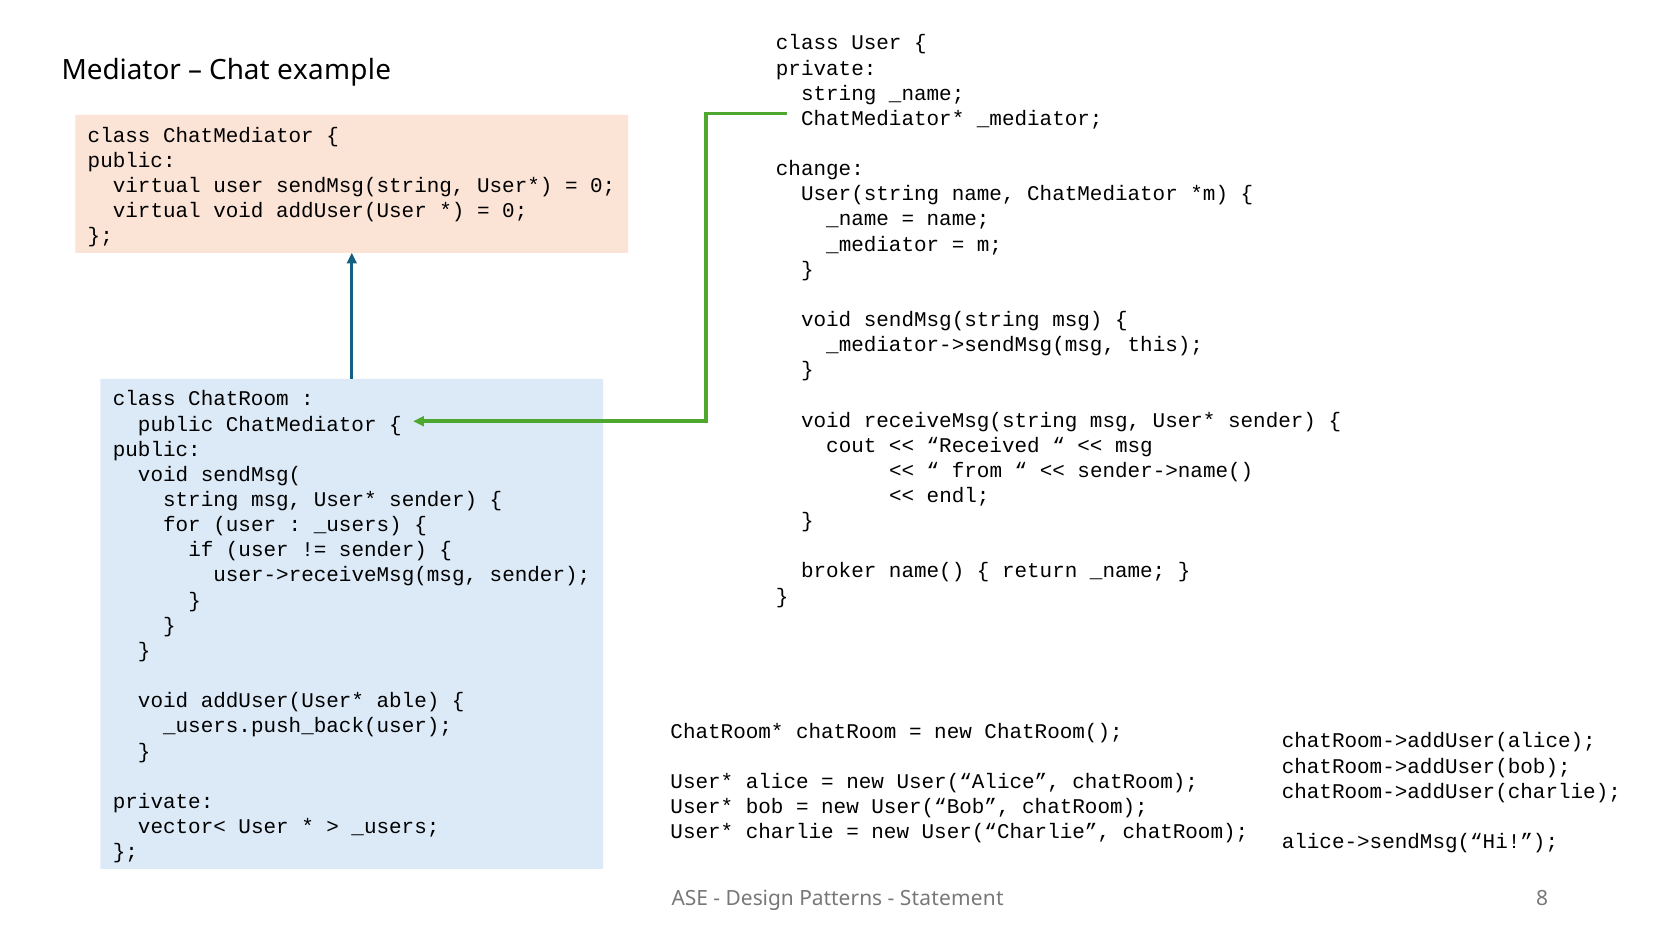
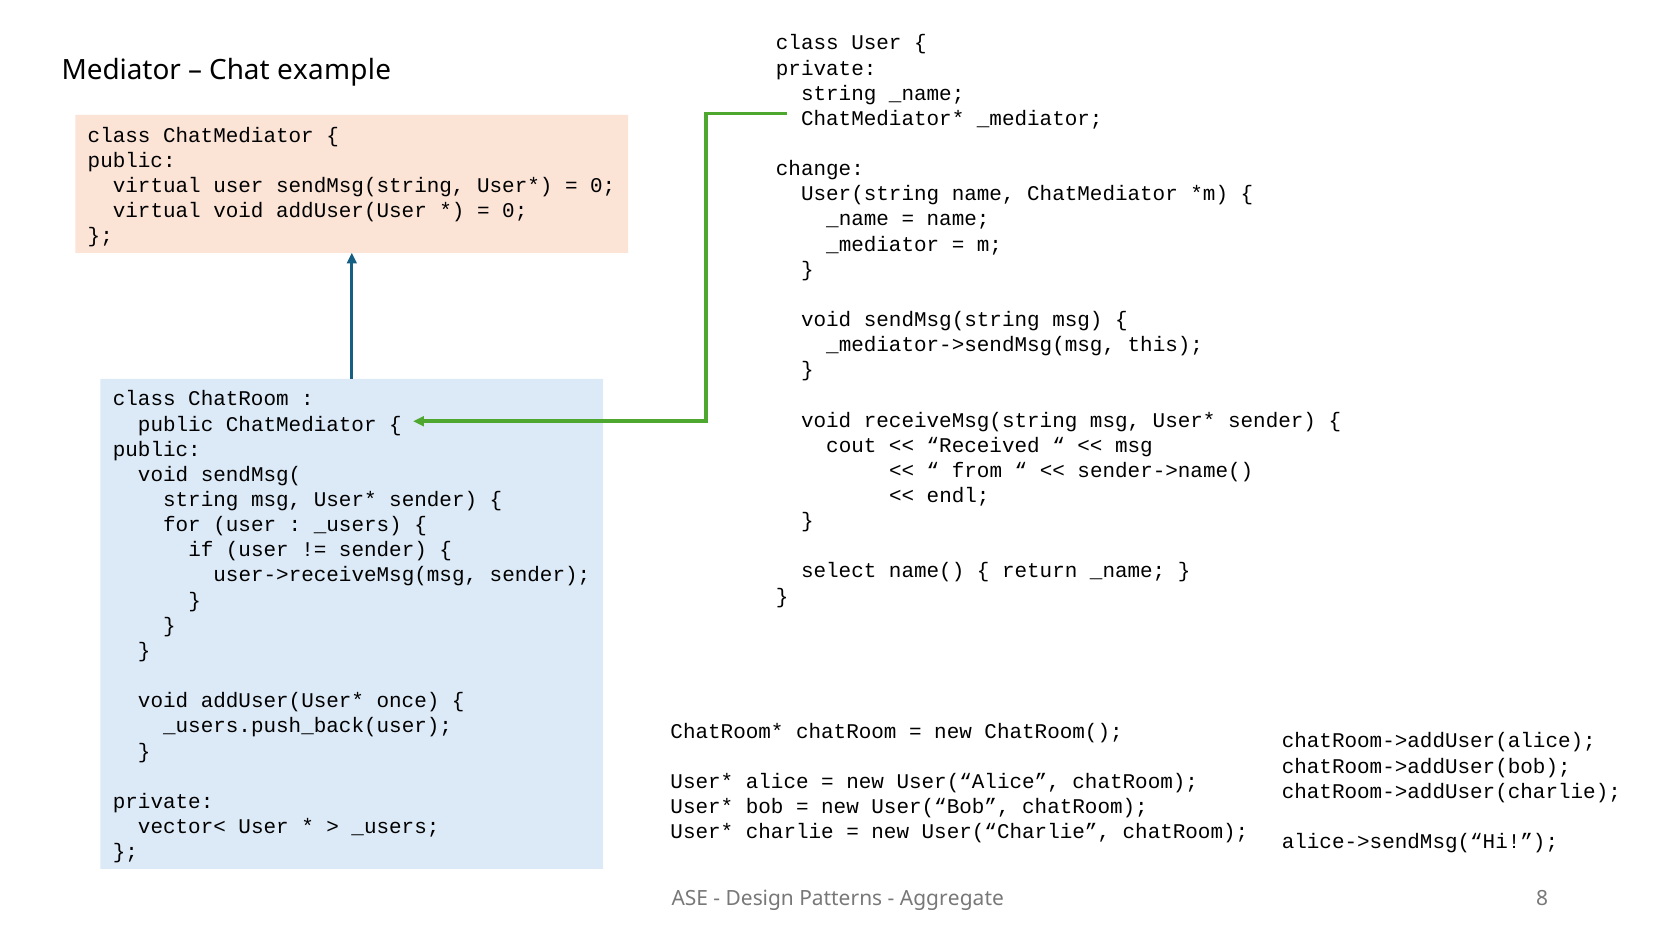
broker: broker -> select
able: able -> once
Statement: Statement -> Aggregate
